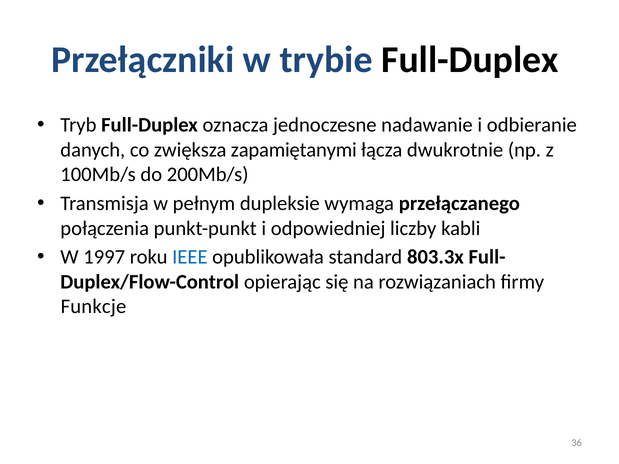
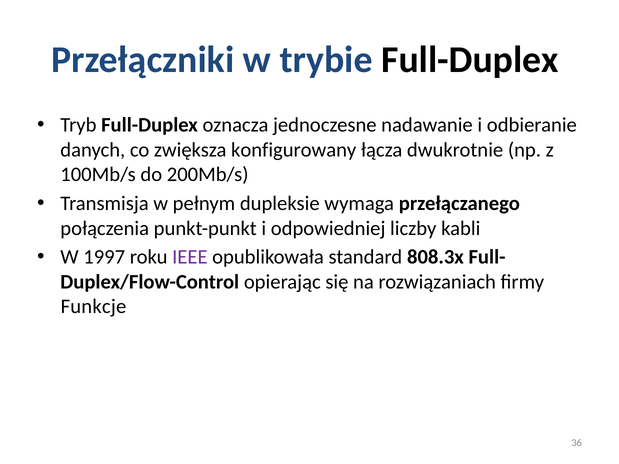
zapamiętanymi: zapamiętanymi -> konfigurowany
IEEE colour: blue -> purple
803.3x: 803.3x -> 808.3x
